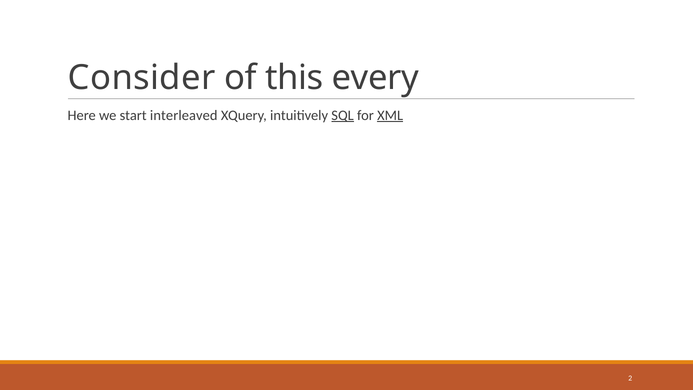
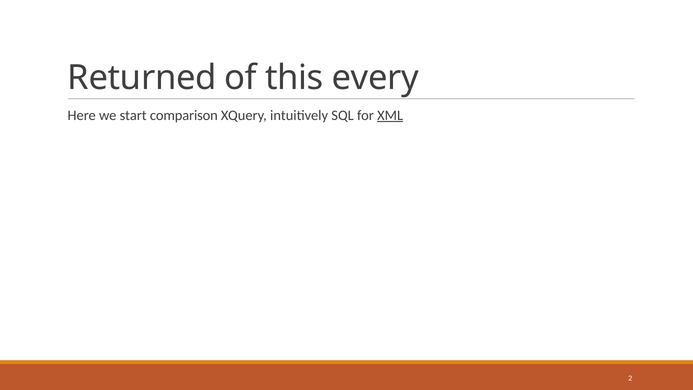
Consider: Consider -> Returned
interleaved: interleaved -> comparison
SQL underline: present -> none
